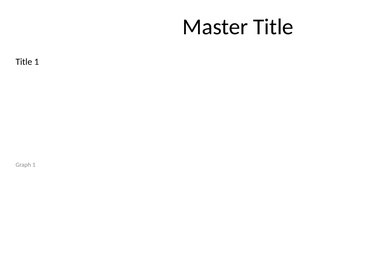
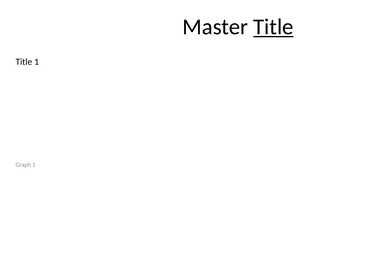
Title at (273, 27) underline: none -> present
